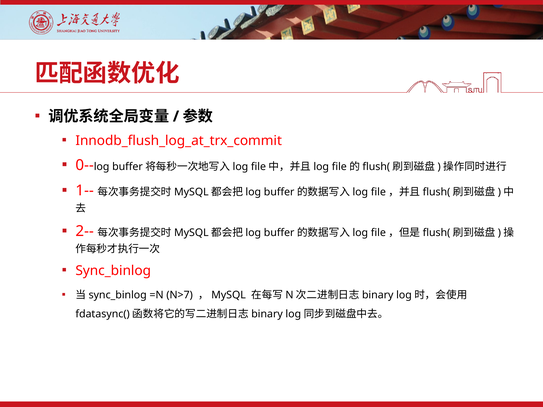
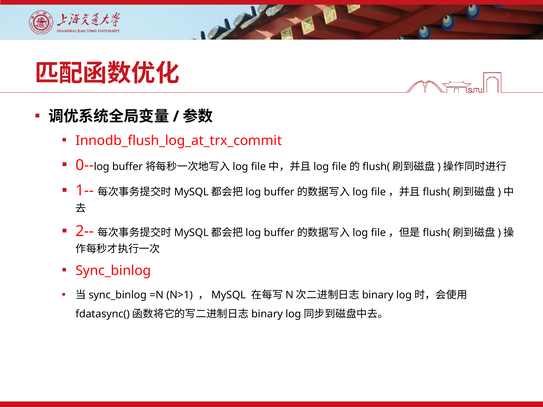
N>7: N>7 -> N>1
